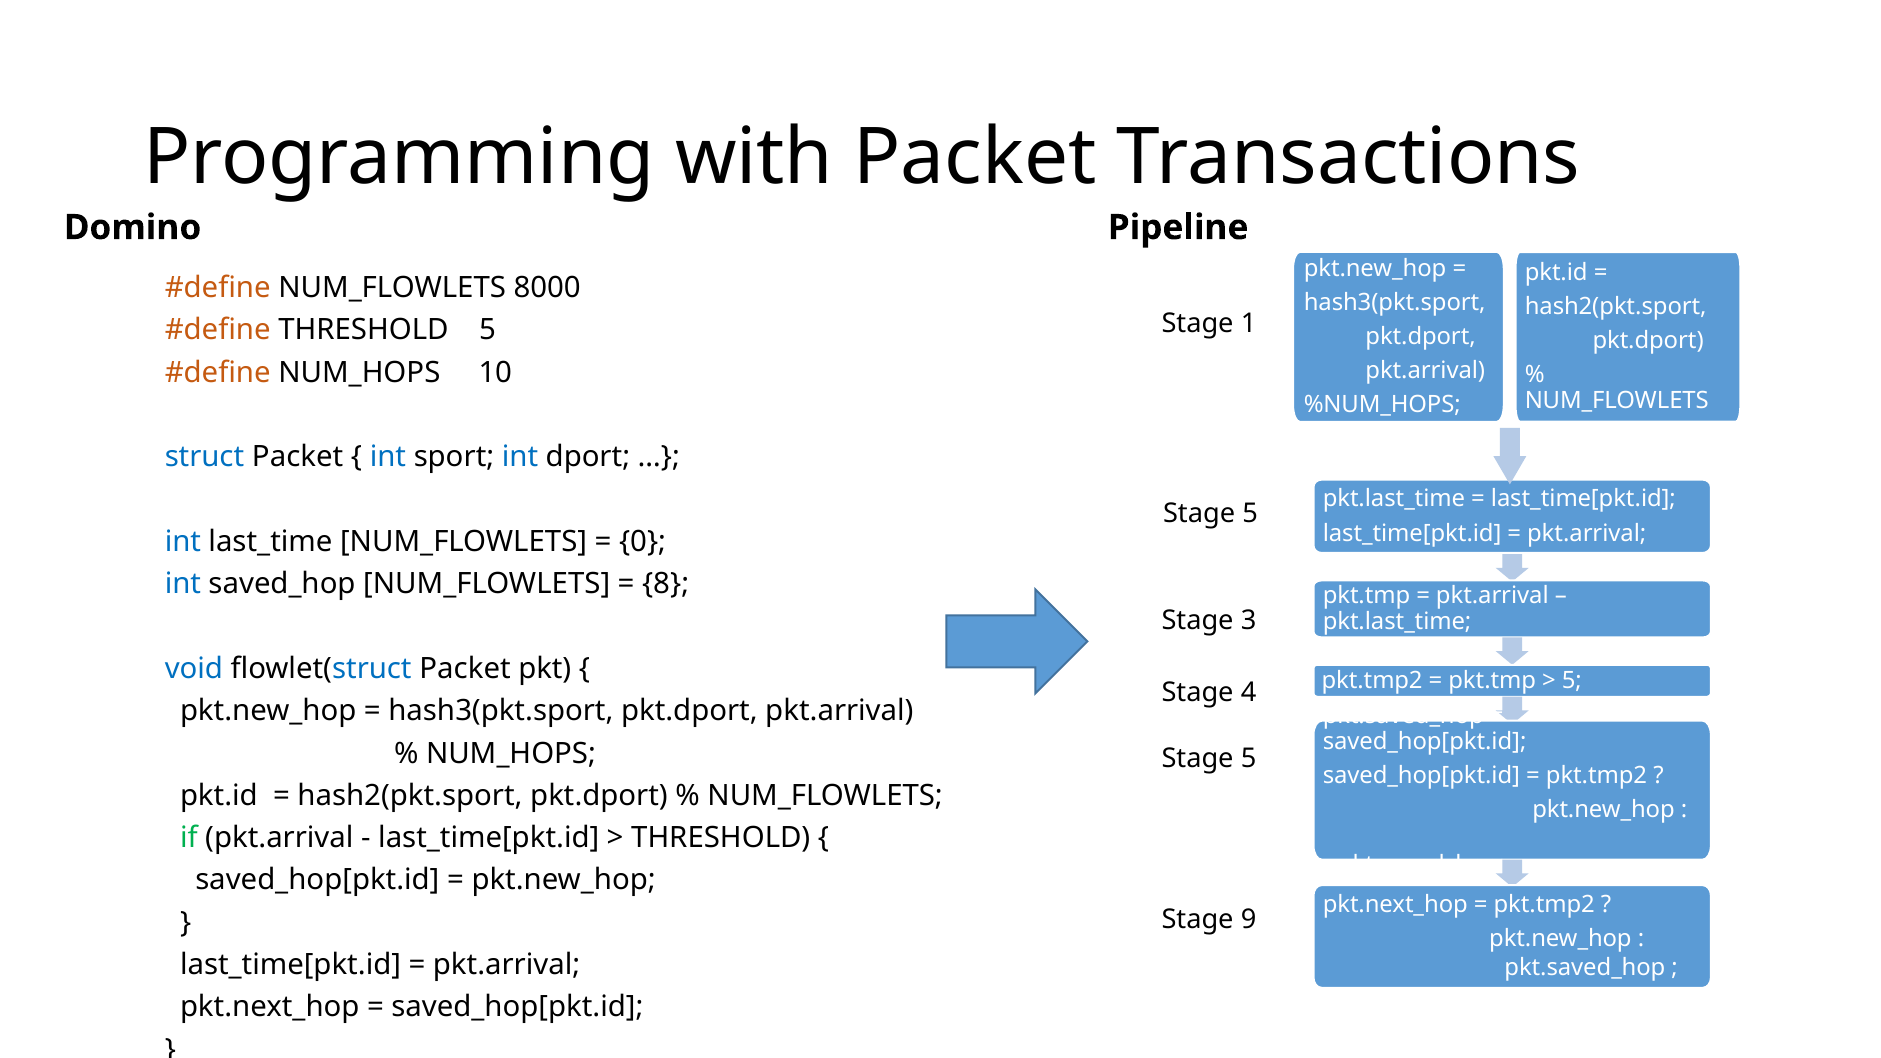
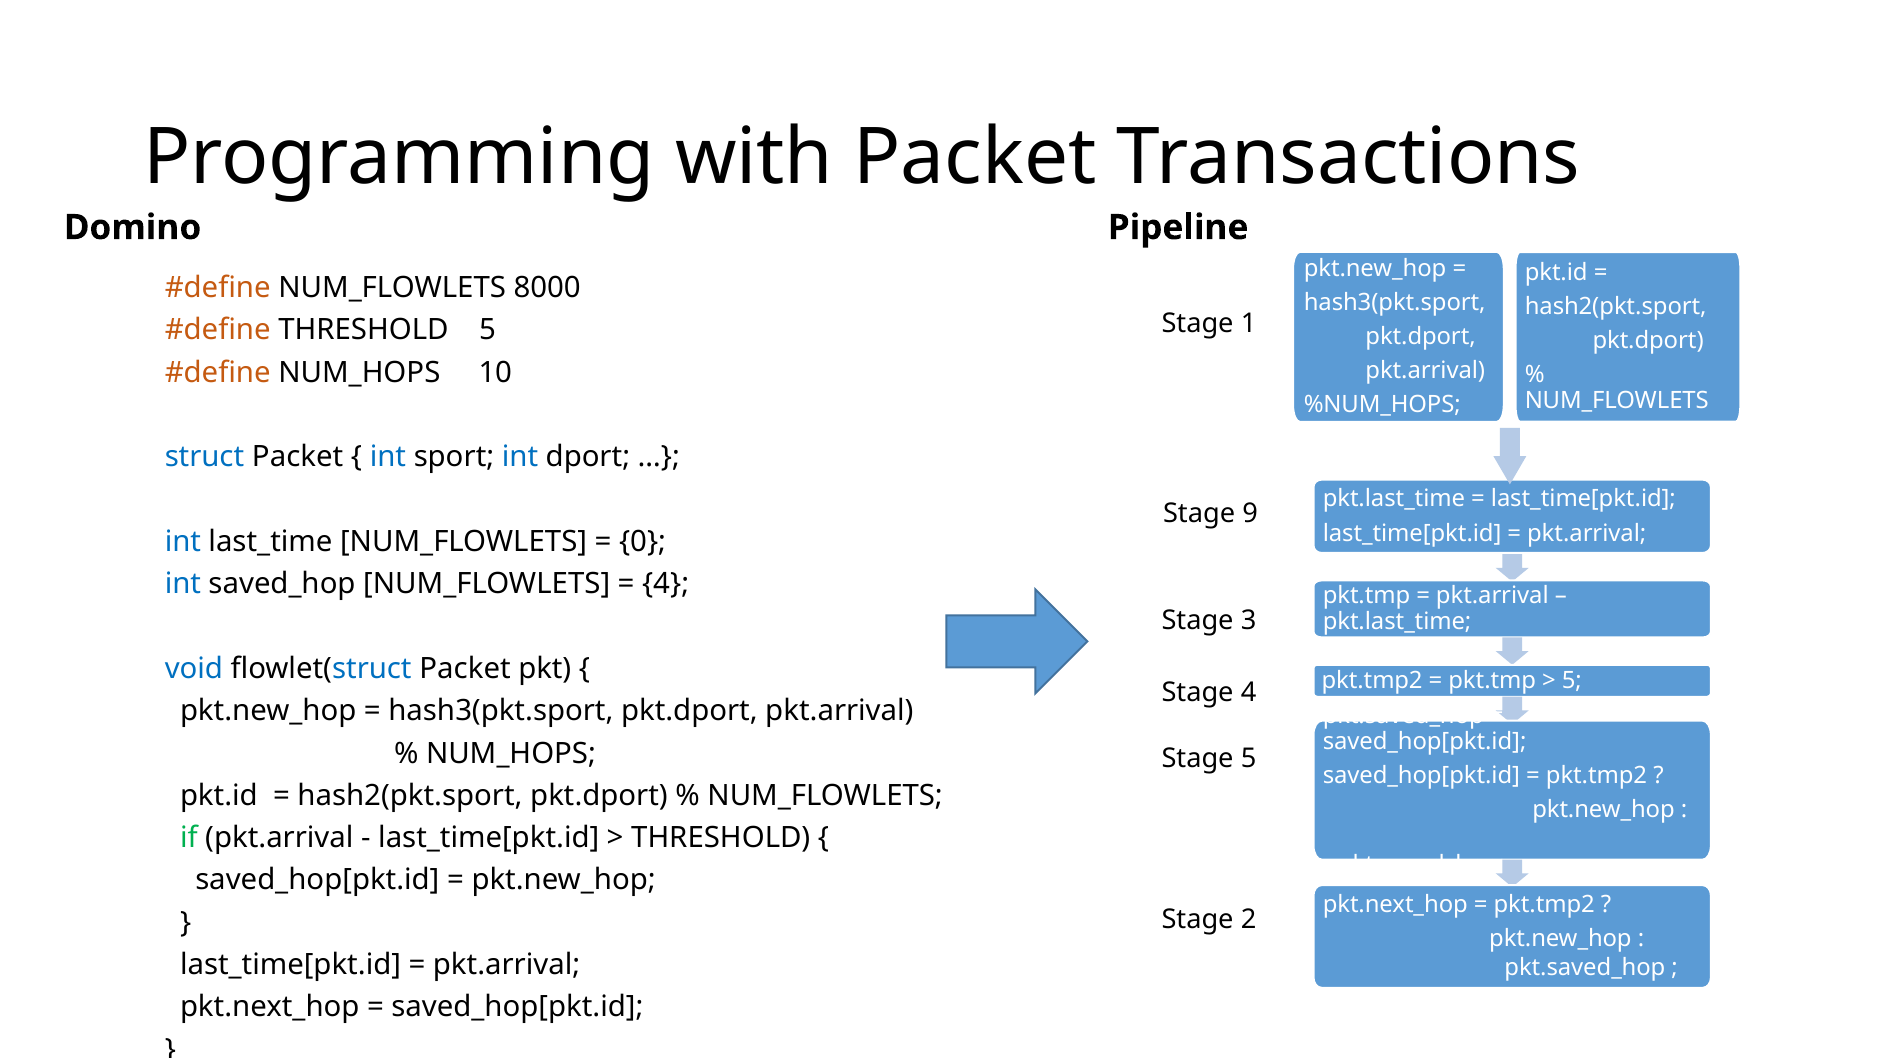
5 at (1250, 514): 5 -> 9
8 at (666, 584): 8 -> 4
9: 9 -> 2
